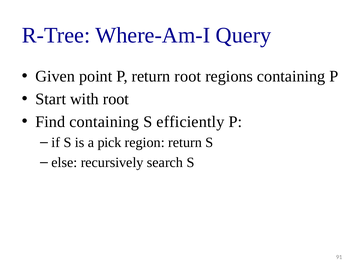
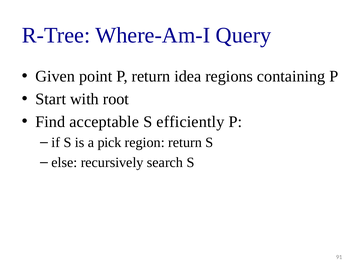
return root: root -> idea
Find containing: containing -> acceptable
